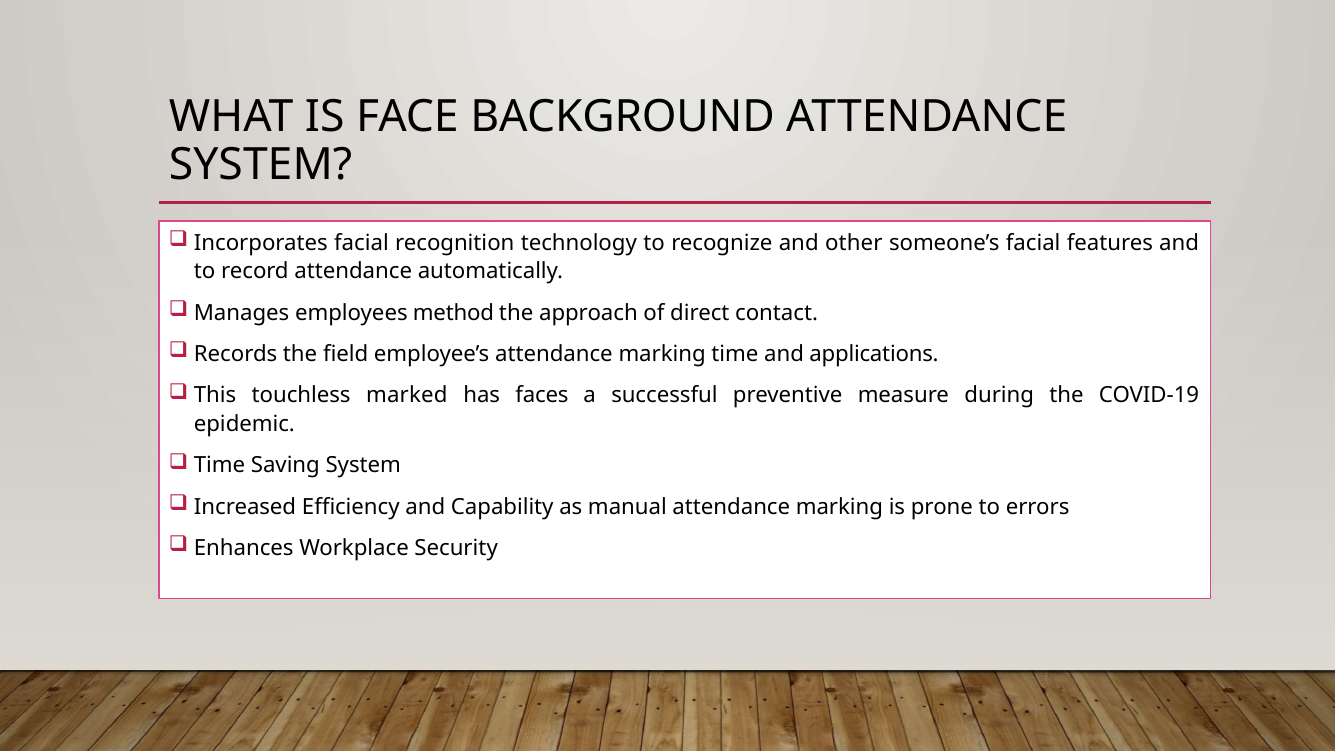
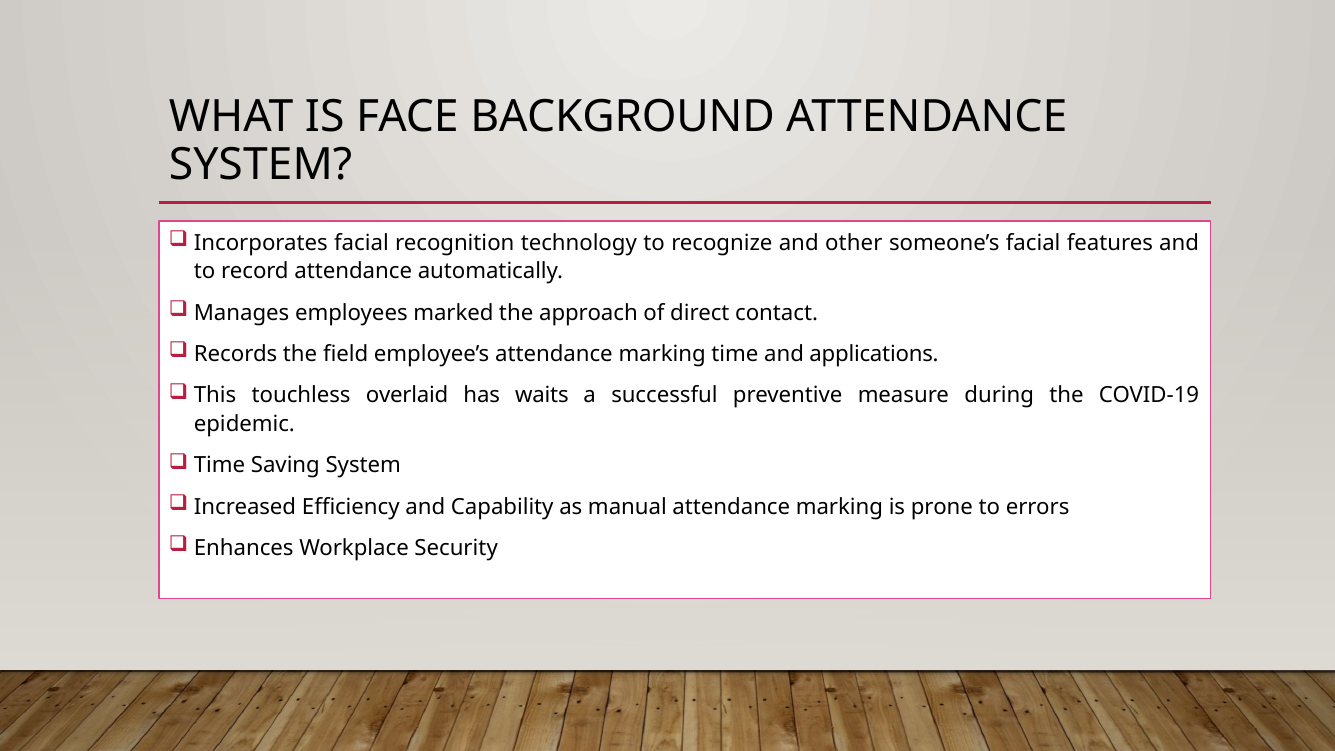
method: method -> marked
marked: marked -> overlaid
faces: faces -> waits
